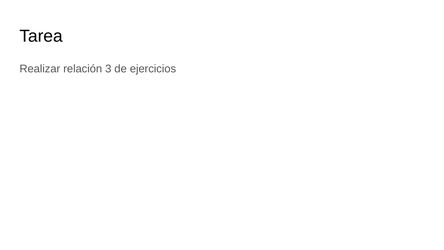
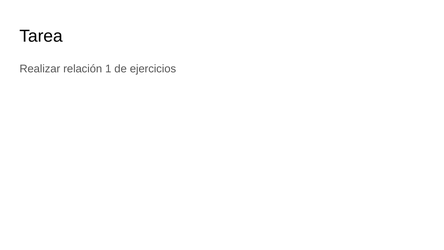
3: 3 -> 1
